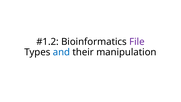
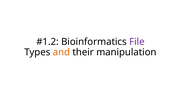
and colour: blue -> orange
